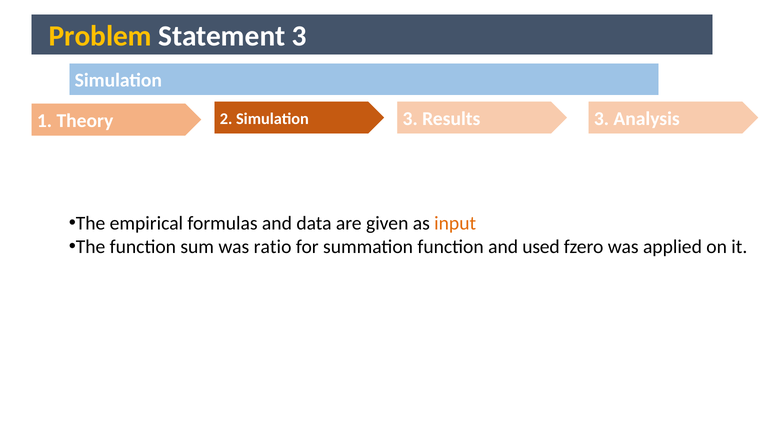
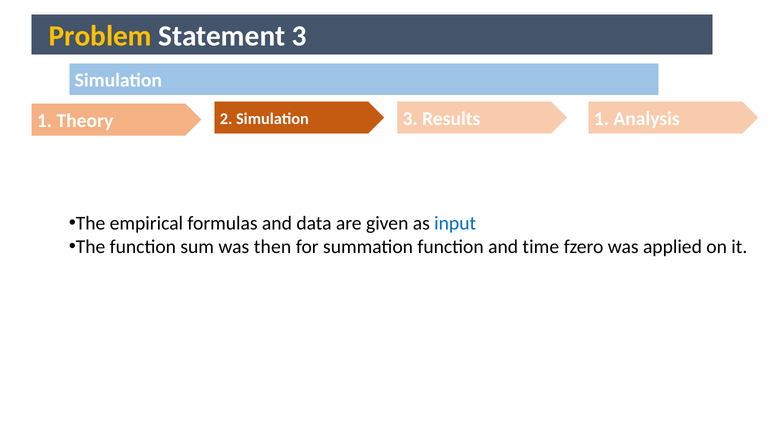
Results 3: 3 -> 1
input colour: orange -> blue
ratio: ratio -> then
used: used -> time
